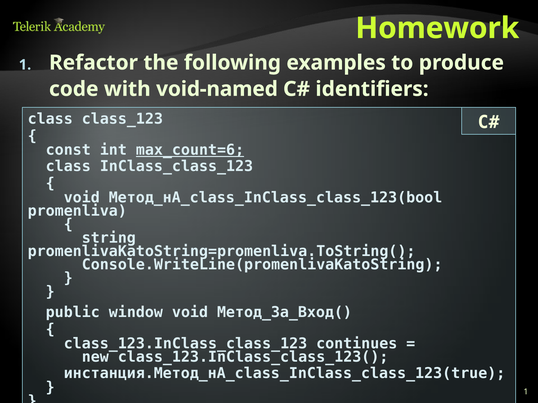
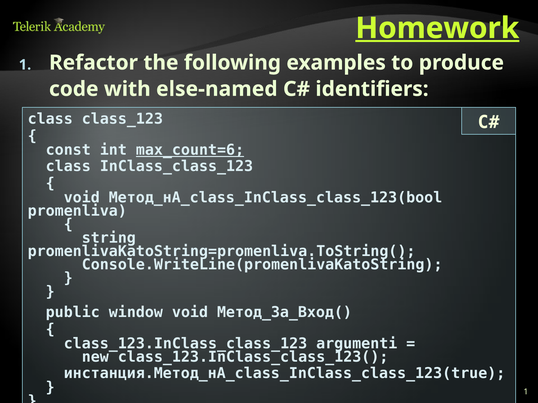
Homework underline: none -> present
void-named: void-named -> else-named
continues: continues -> argumenti
